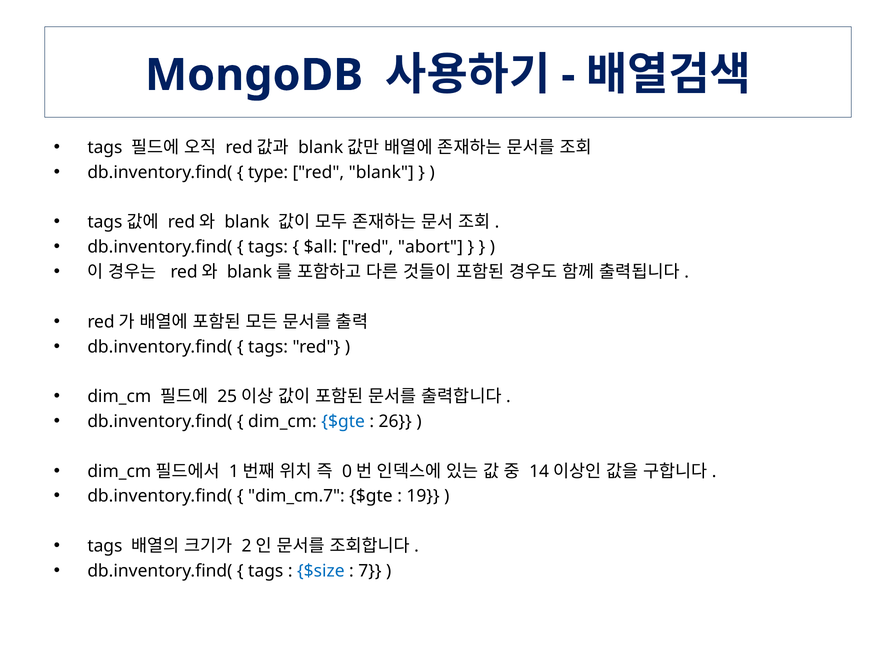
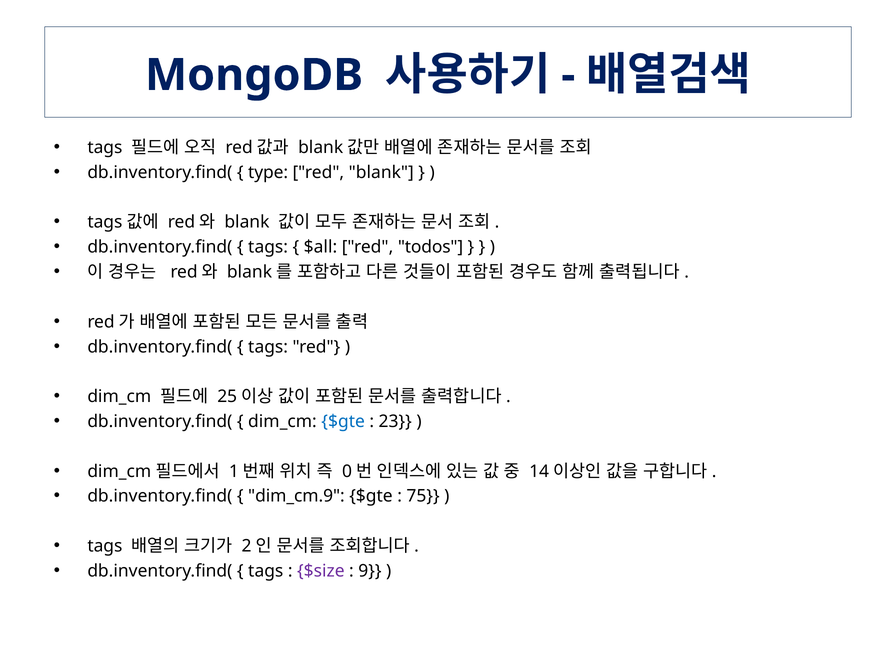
abort: abort -> todos
26: 26 -> 23
dim_cm.7: dim_cm.7 -> dim_cm.9
19: 19 -> 75
$size colour: blue -> purple
7: 7 -> 9
